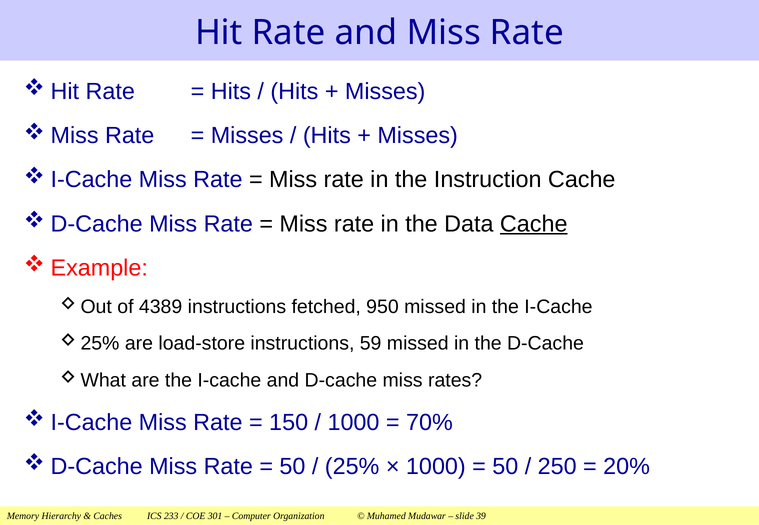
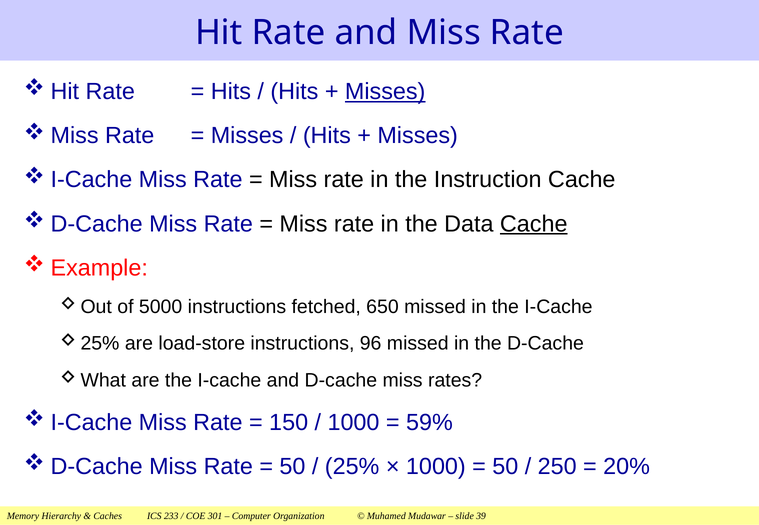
Misses at (385, 92) underline: none -> present
4389: 4389 -> 5000
950: 950 -> 650
59: 59 -> 96
70%: 70% -> 59%
